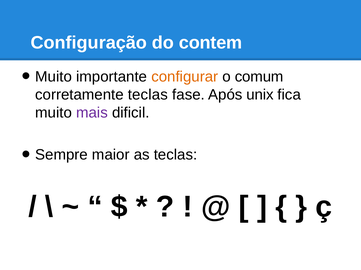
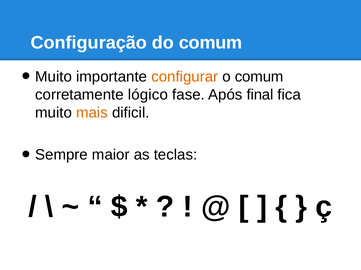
do contem: contem -> comum
corretamente teclas: teclas -> lógico
unix: unix -> final
mais colour: purple -> orange
